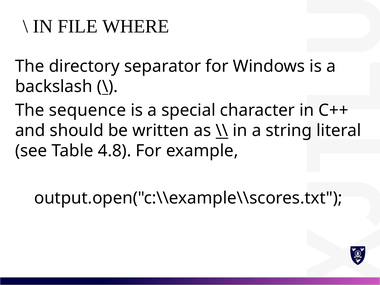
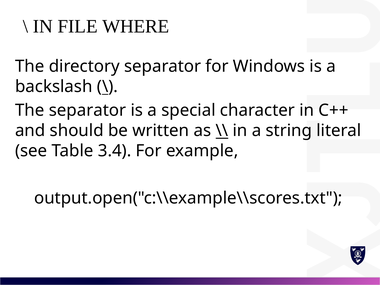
The sequence: sequence -> separator
4.8: 4.8 -> 3.4
